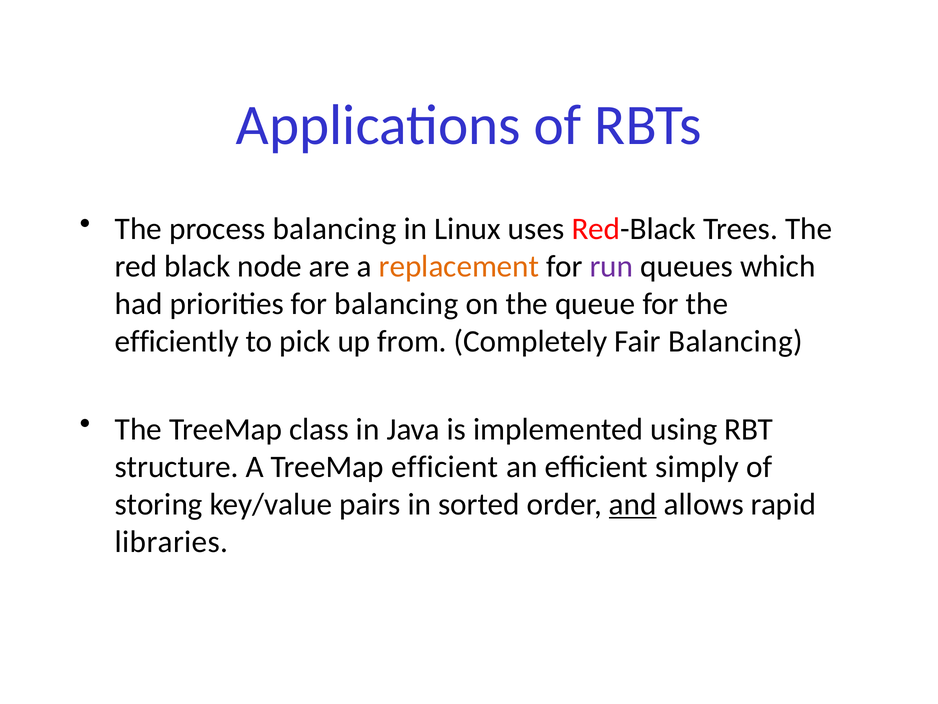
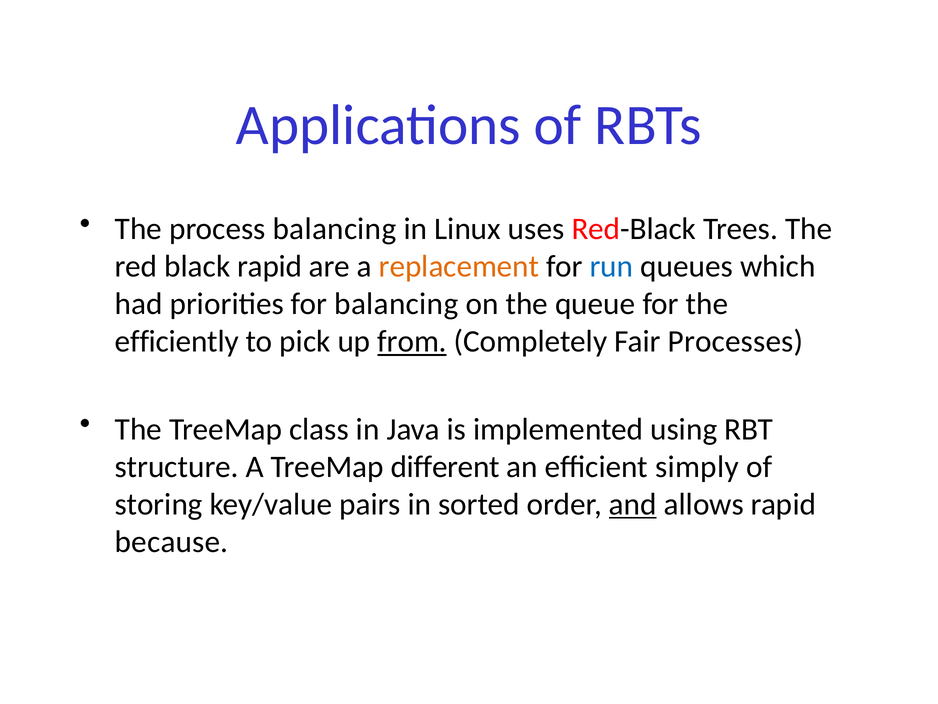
black node: node -> rapid
run colour: purple -> blue
from underline: none -> present
Fair Balancing: Balancing -> Processes
TreeMap efficient: efficient -> different
libraries: libraries -> because
